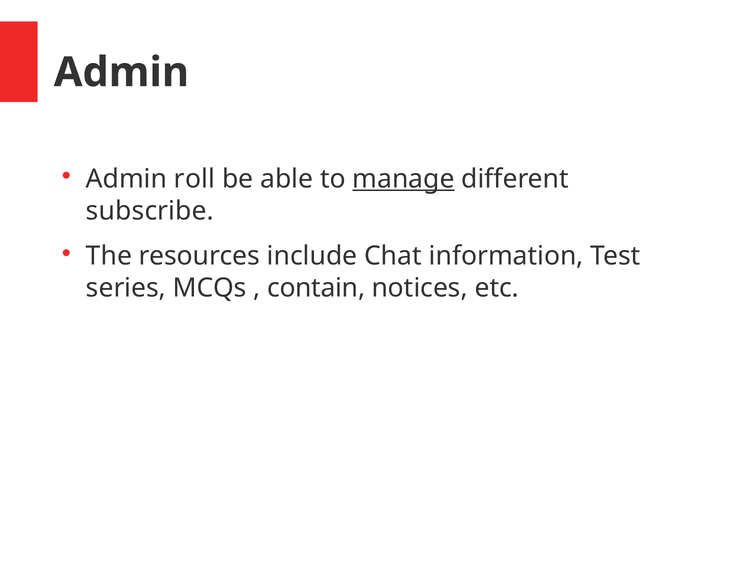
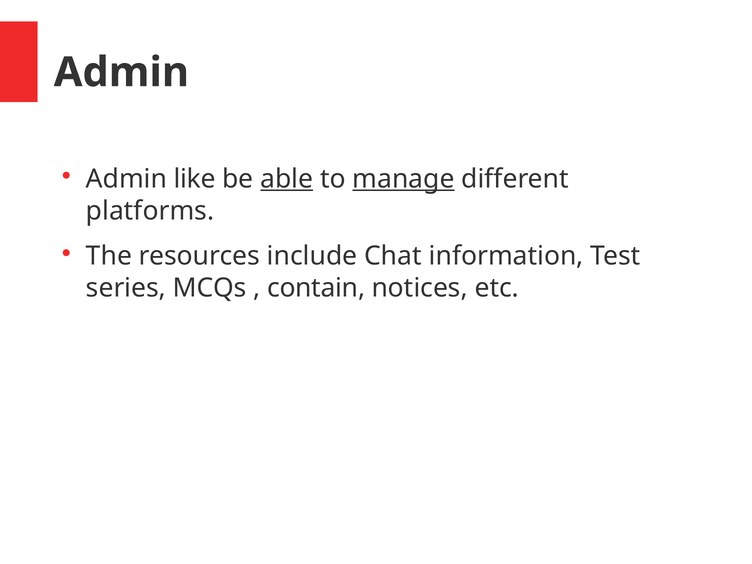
roll: roll -> like
able underline: none -> present
subscribe: subscribe -> platforms
